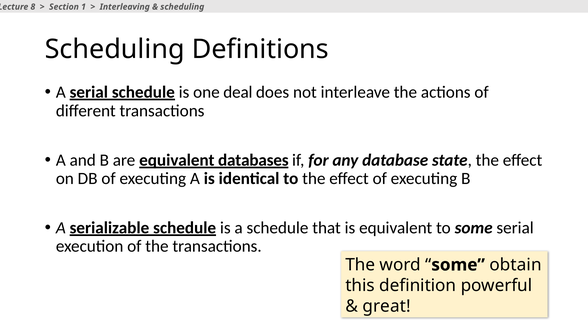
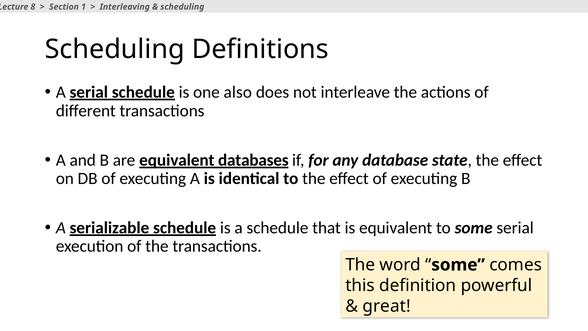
deal: deal -> also
obtain: obtain -> comes
